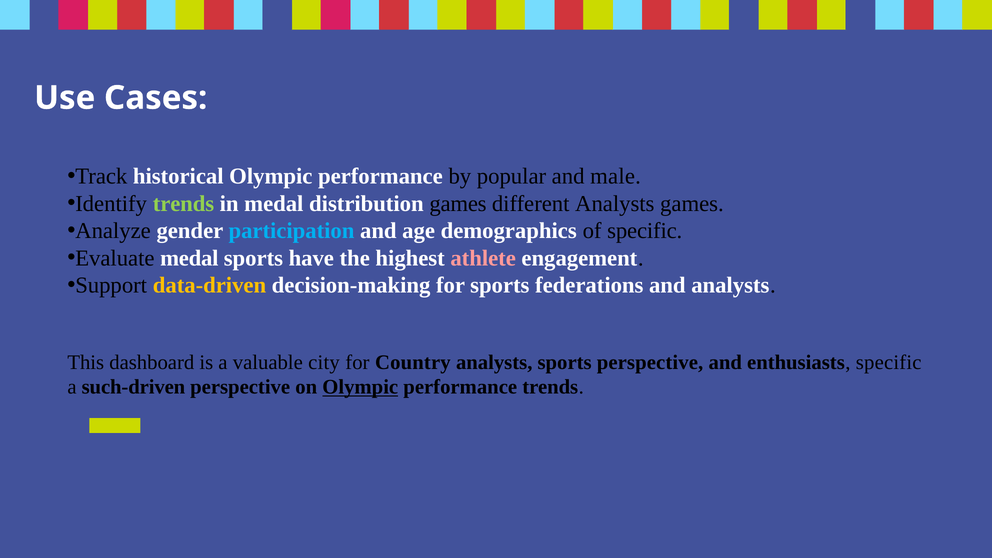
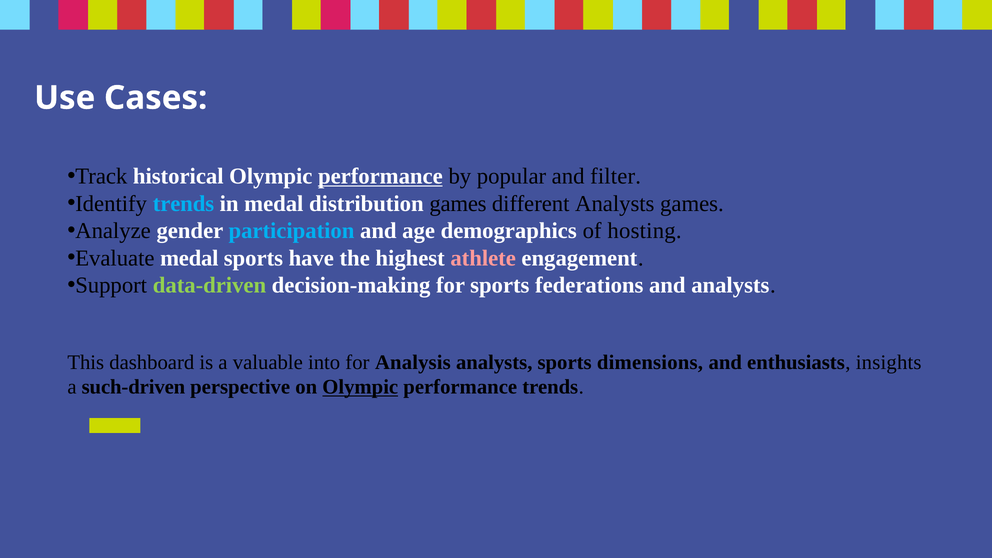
performance at (380, 176) underline: none -> present
male: male -> filter
trends at (183, 204) colour: light green -> light blue
of specific: specific -> hosting
data-driven colour: yellow -> light green
city: city -> into
Country: Country -> Analysis
sports perspective: perspective -> dimensions
enthusiasts specific: specific -> insights
